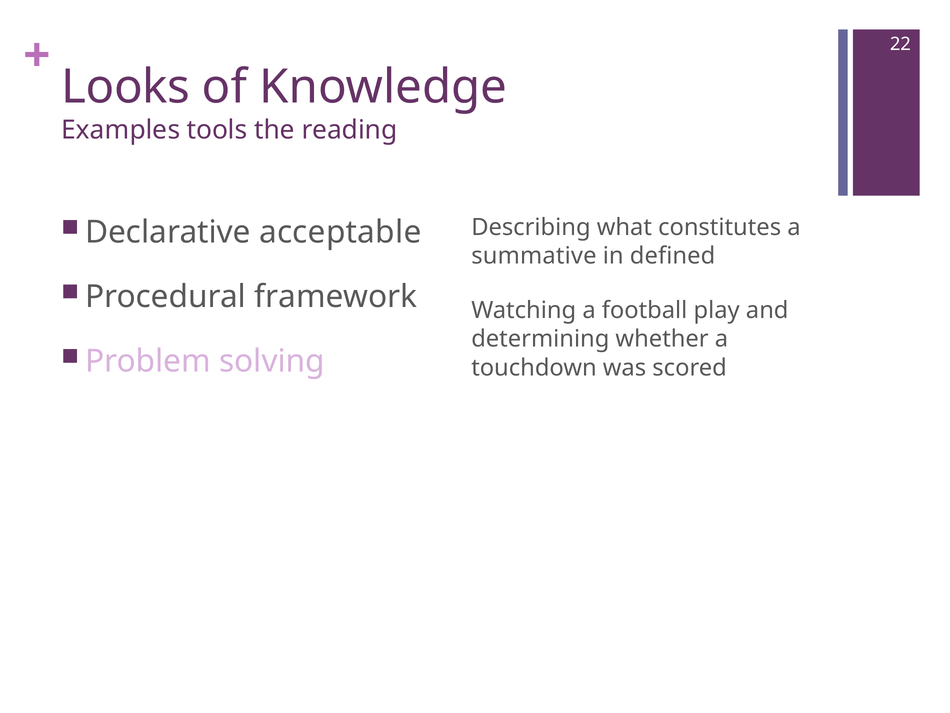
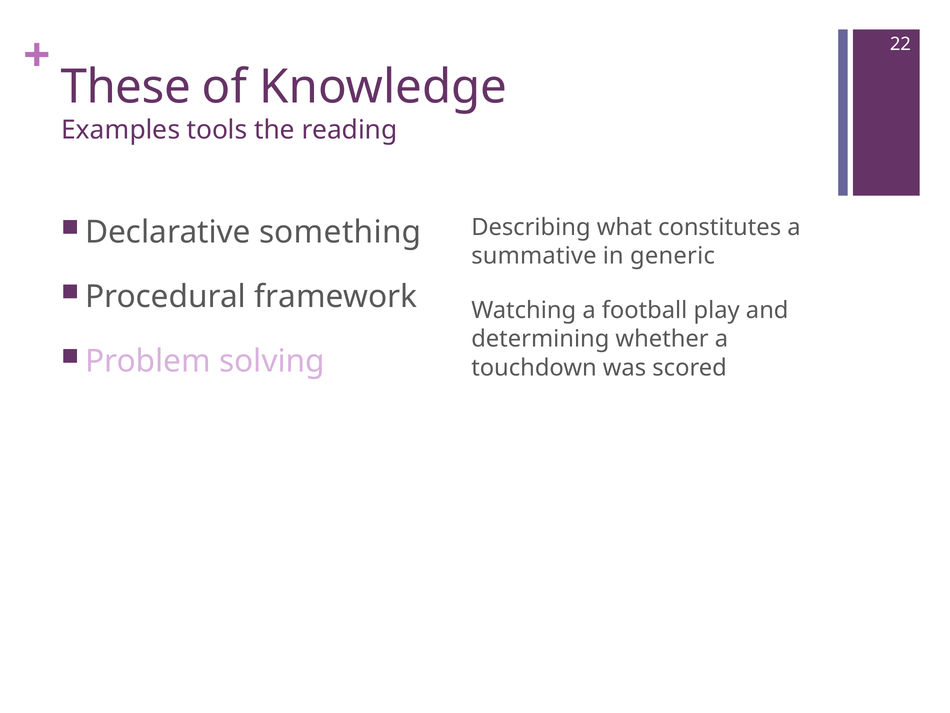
Looks: Looks -> These
acceptable: acceptable -> something
defined: defined -> generic
